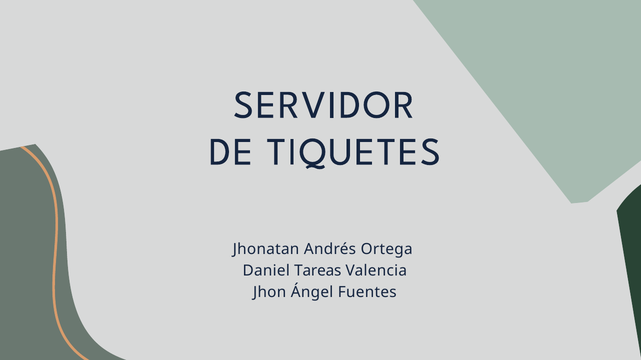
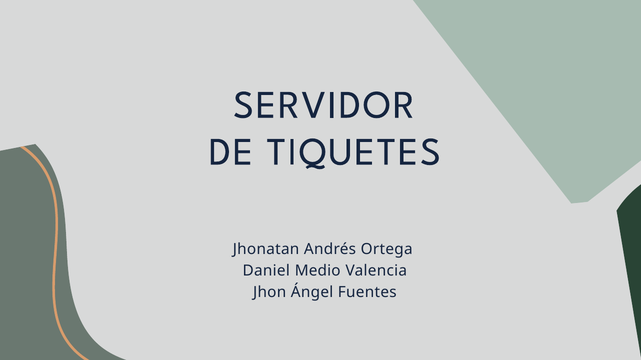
Tareas: Tareas -> Medio
